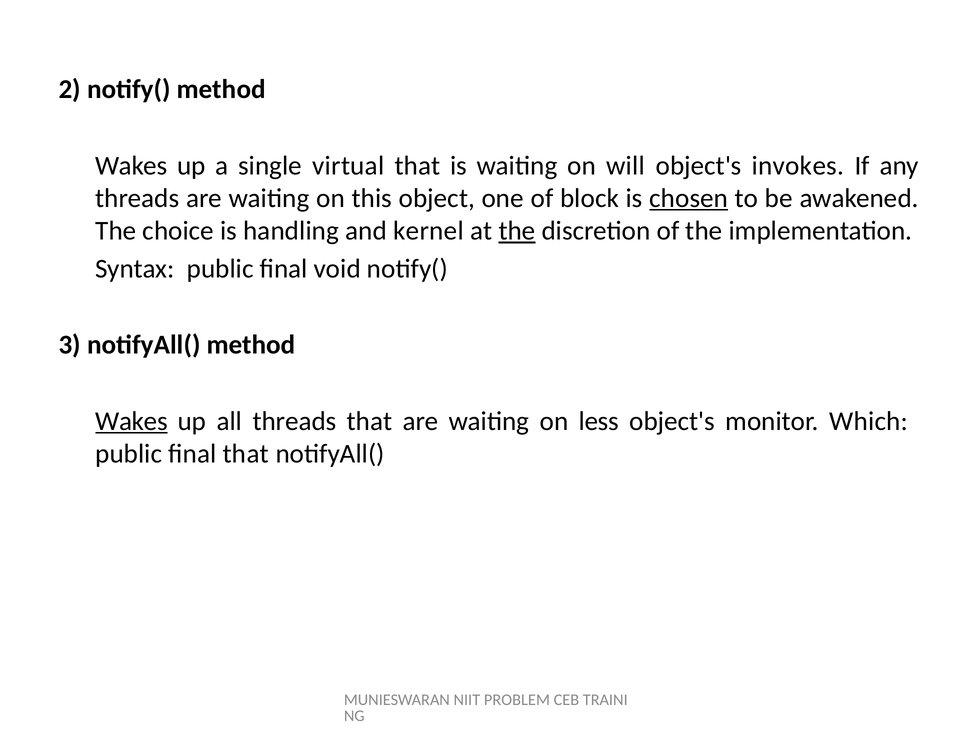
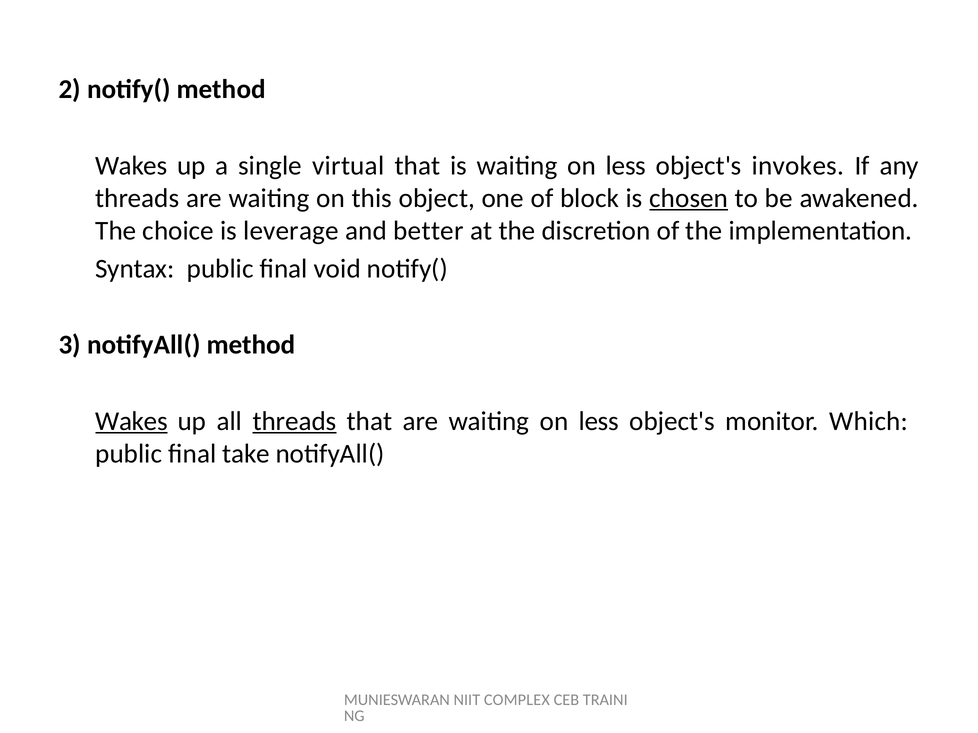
is waiting on will: will -> less
handling: handling -> leverage
kernel: kernel -> better
the at (517, 231) underline: present -> none
threads at (295, 421) underline: none -> present
final that: that -> take
PROBLEM: PROBLEM -> COMPLEX
